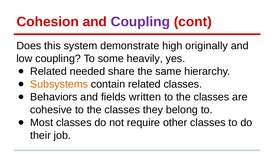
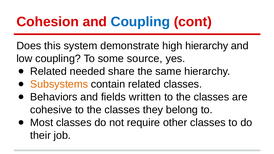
Coupling at (140, 22) colour: purple -> blue
high originally: originally -> hierarchy
heavily: heavily -> source
